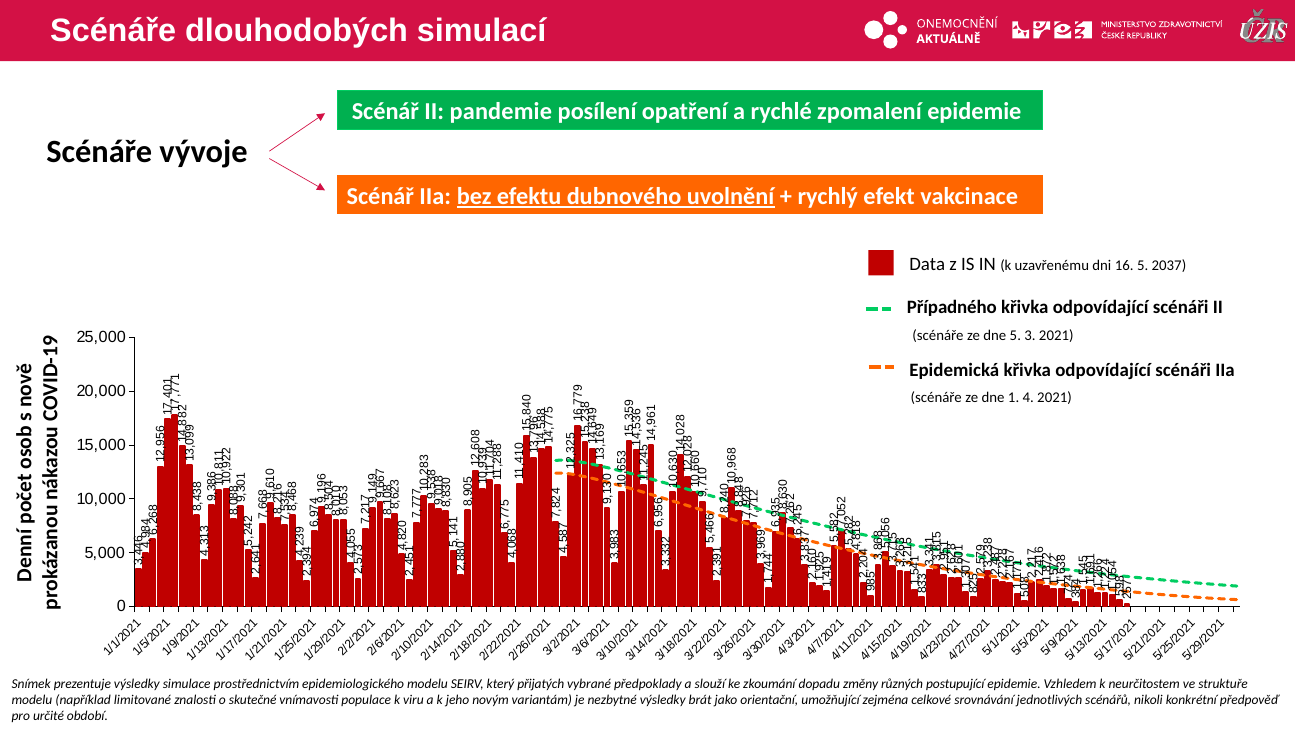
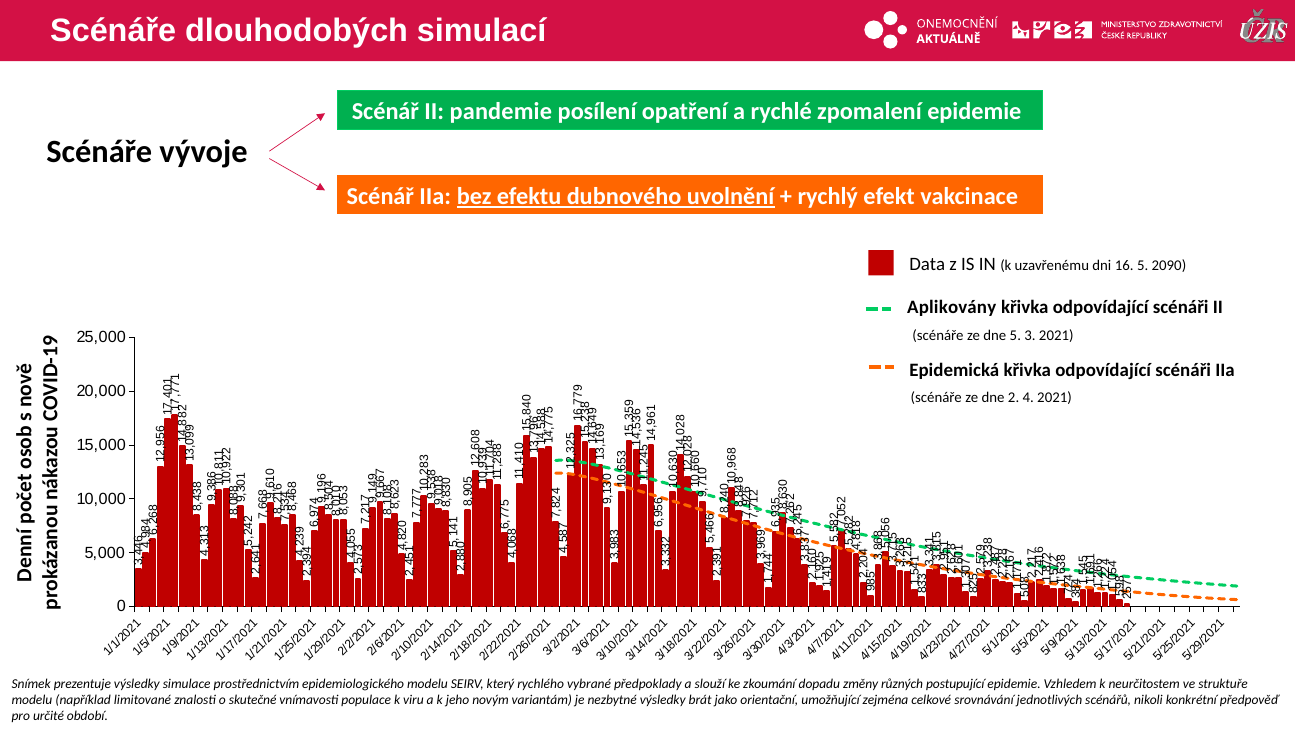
2037: 2037 -> 2090
Případného: Případného -> Aplikovány
dne 1: 1 -> 2
přijatých: přijatých -> rychlého
